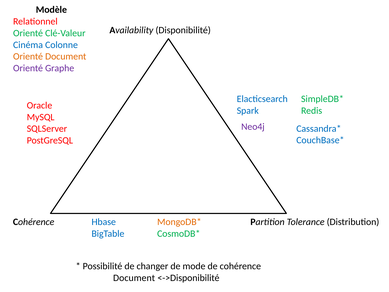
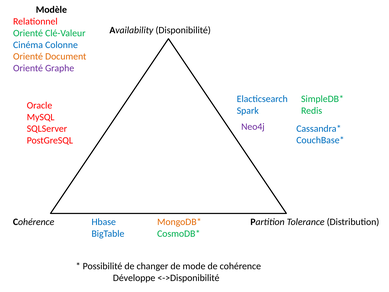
Document at (134, 278): Document -> Développe
